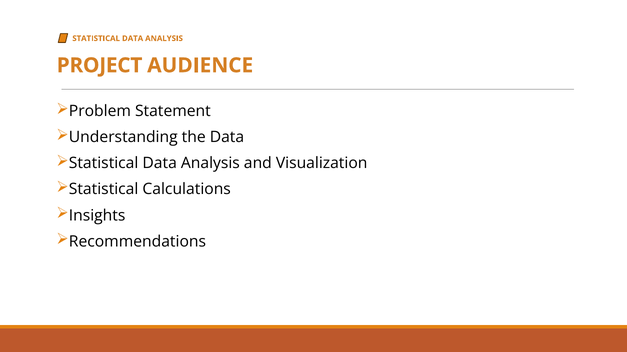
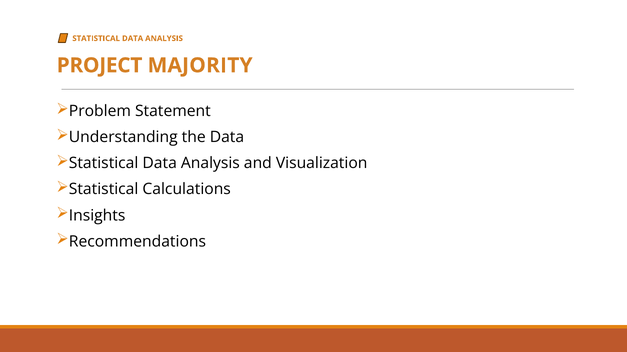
AUDIENCE: AUDIENCE -> MAJORITY
